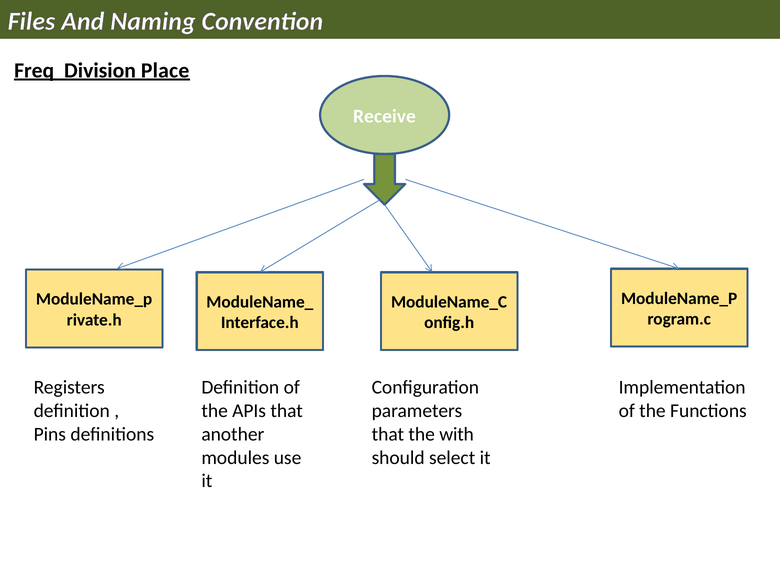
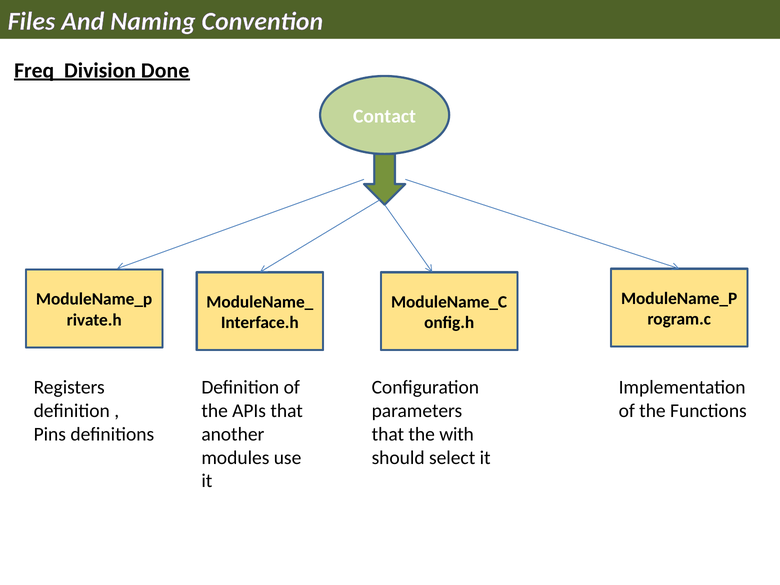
Place: Place -> Done
Receive: Receive -> Contact
